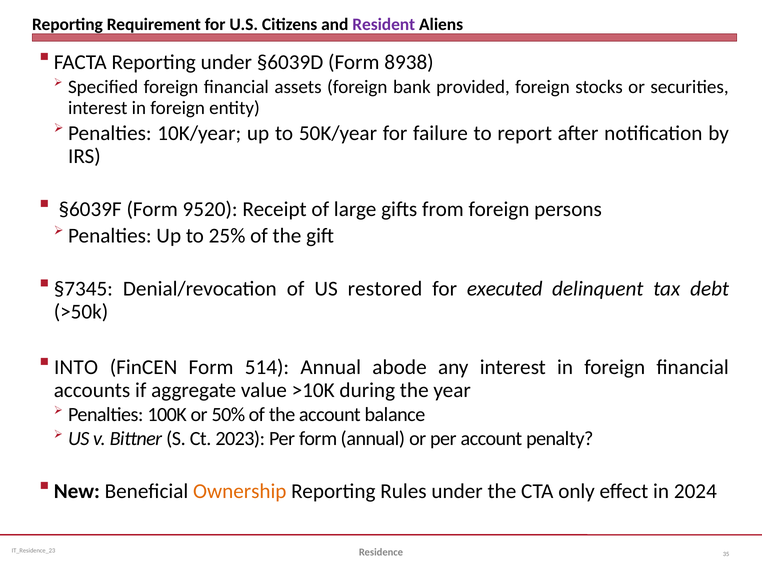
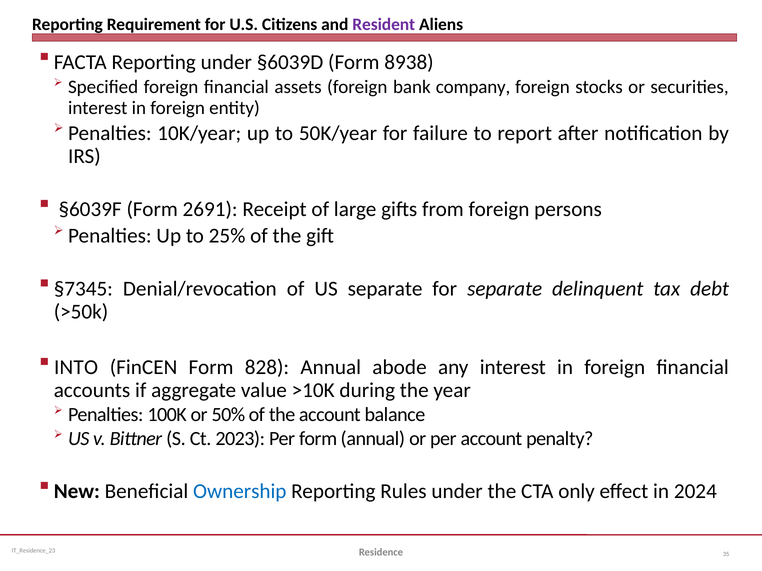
provided: provided -> company
9520: 9520 -> 2691
US restored: restored -> separate
for executed: executed -> separate
514: 514 -> 828
Ownership colour: orange -> blue
